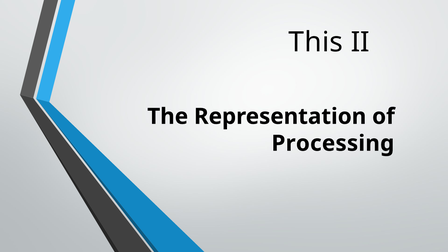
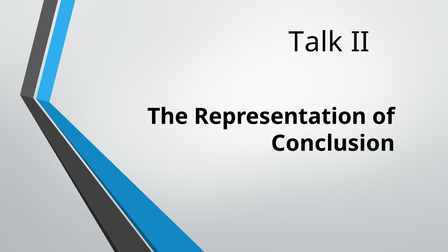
This: This -> Talk
Processing: Processing -> Conclusion
